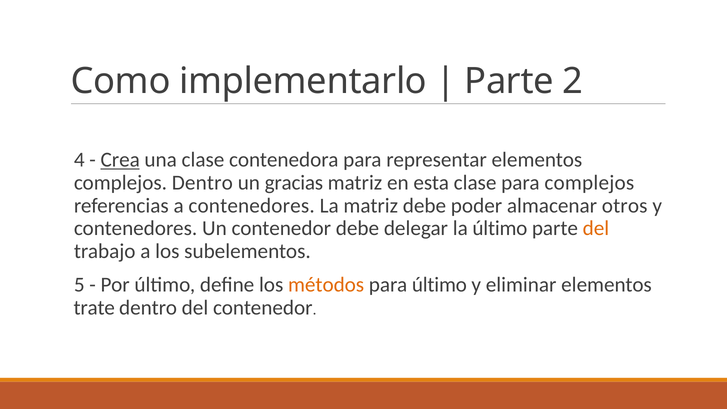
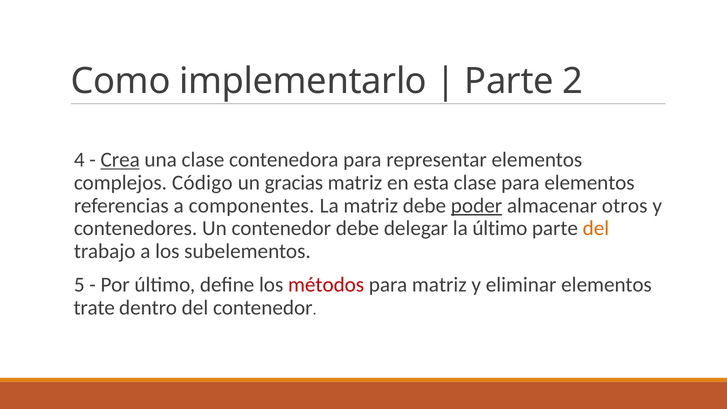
complejos Dentro: Dentro -> Código
para complejos: complejos -> elementos
a contenedores: contenedores -> componentes
poder underline: none -> present
métodos colour: orange -> red
para último: último -> matriz
